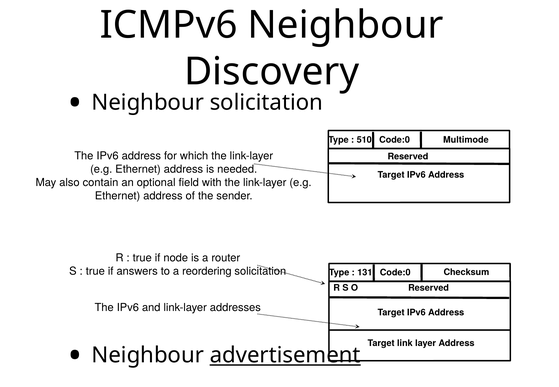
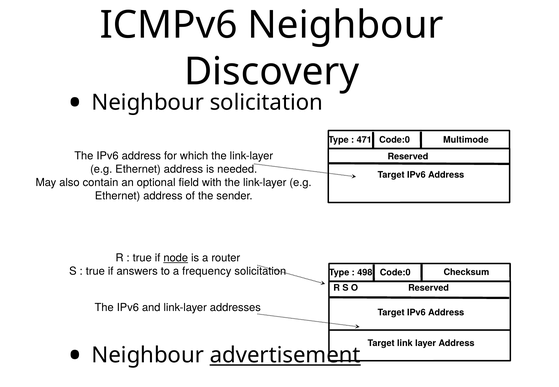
510: 510 -> 471
node underline: none -> present
reordering: reordering -> frequency
131: 131 -> 498
